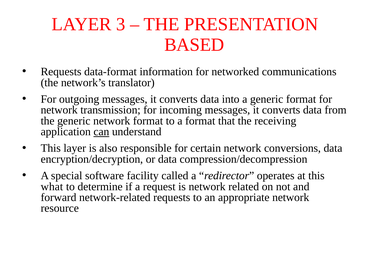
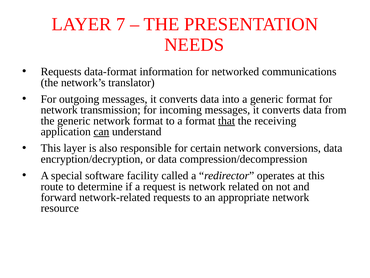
3: 3 -> 7
BASED: BASED -> NEEDS
that underline: none -> present
what: what -> route
